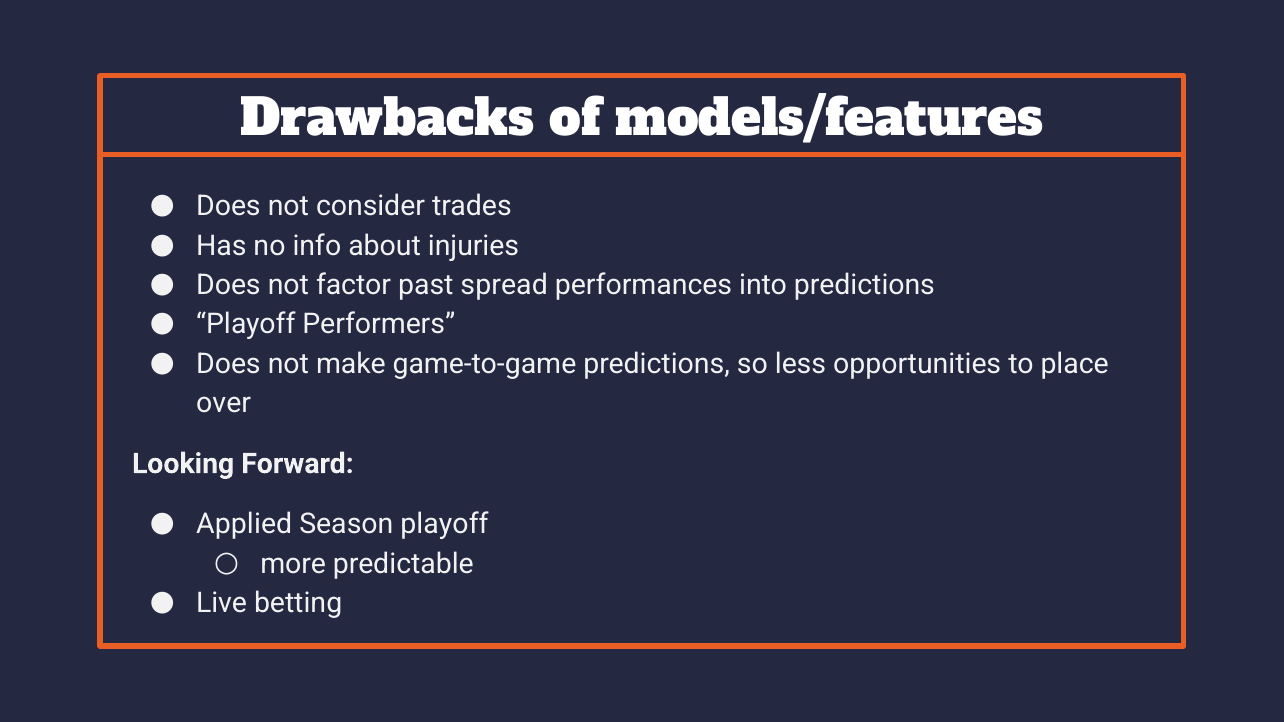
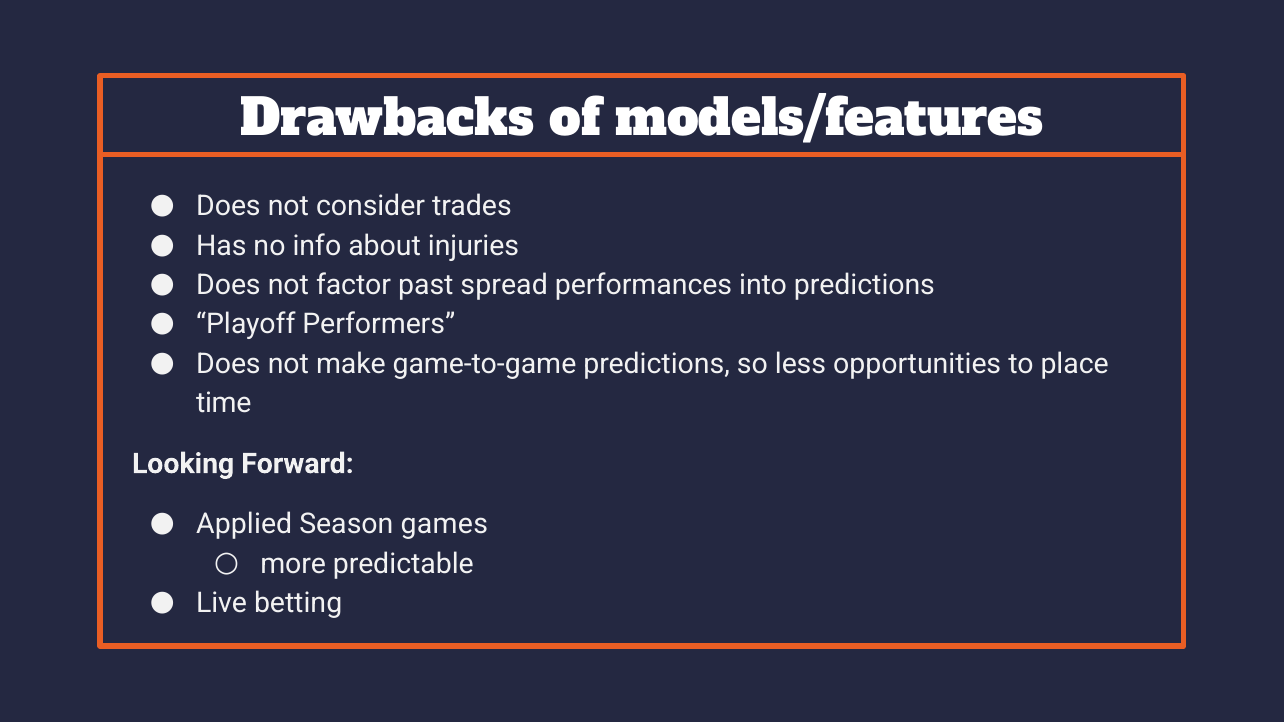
over: over -> time
Season playoff: playoff -> games
